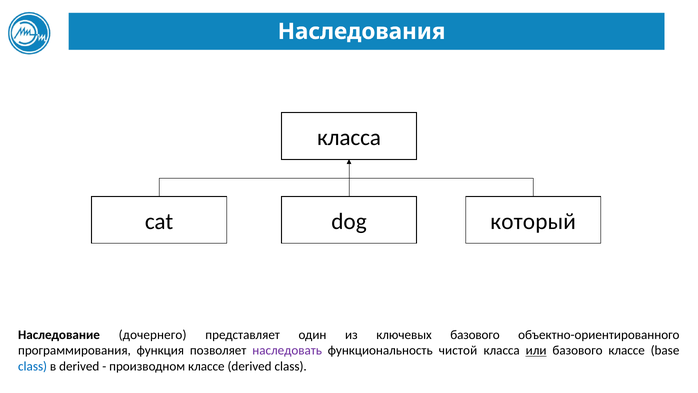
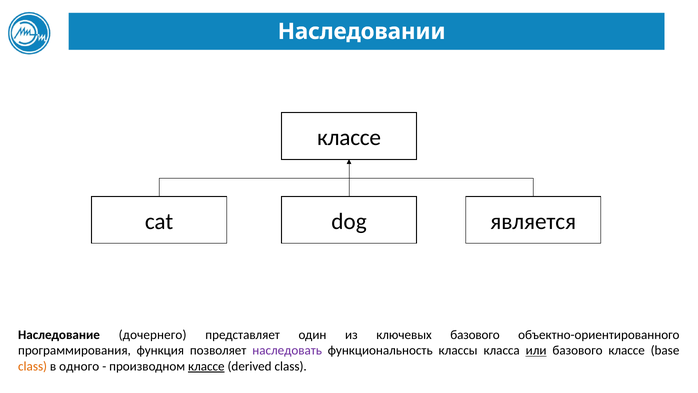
Наследования: Наследования -> Наследовании
класса at (349, 137): класса -> классе
который: который -> является
чистой: чистой -> классы
class at (33, 366) colour: blue -> orange
в derived: derived -> одного
классе at (206, 366) underline: none -> present
